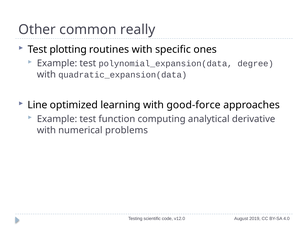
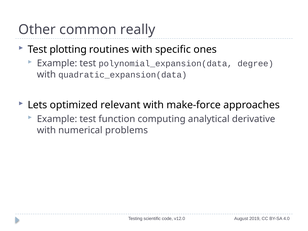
Line: Line -> Lets
learning: learning -> relevant
good-force: good-force -> make-force
